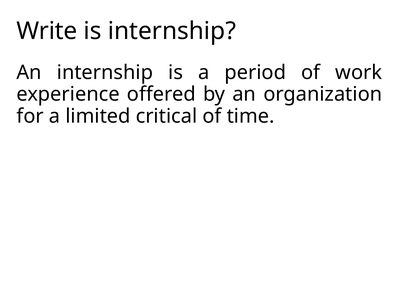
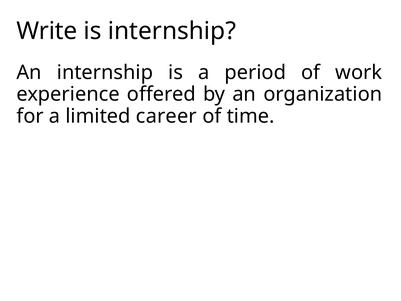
critical: critical -> career
